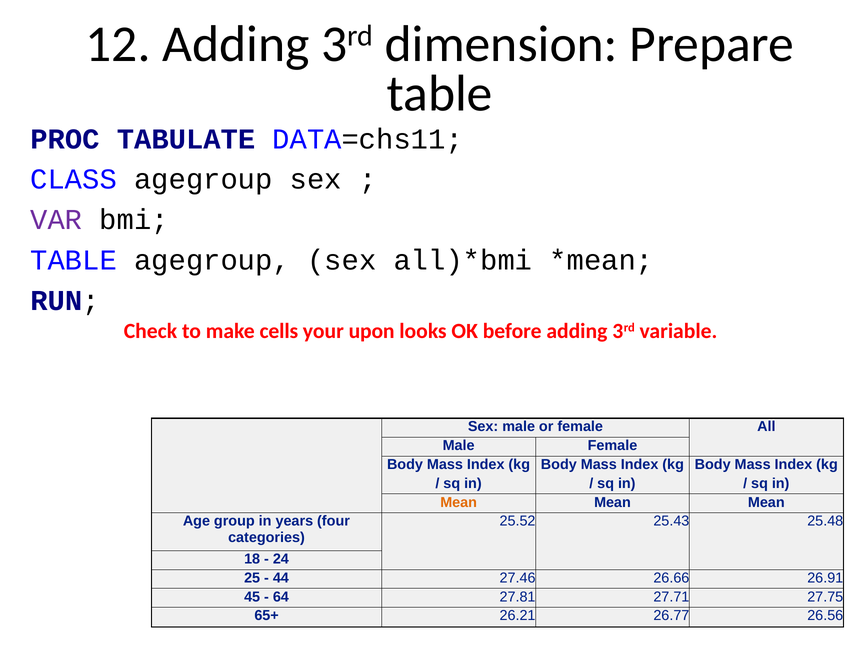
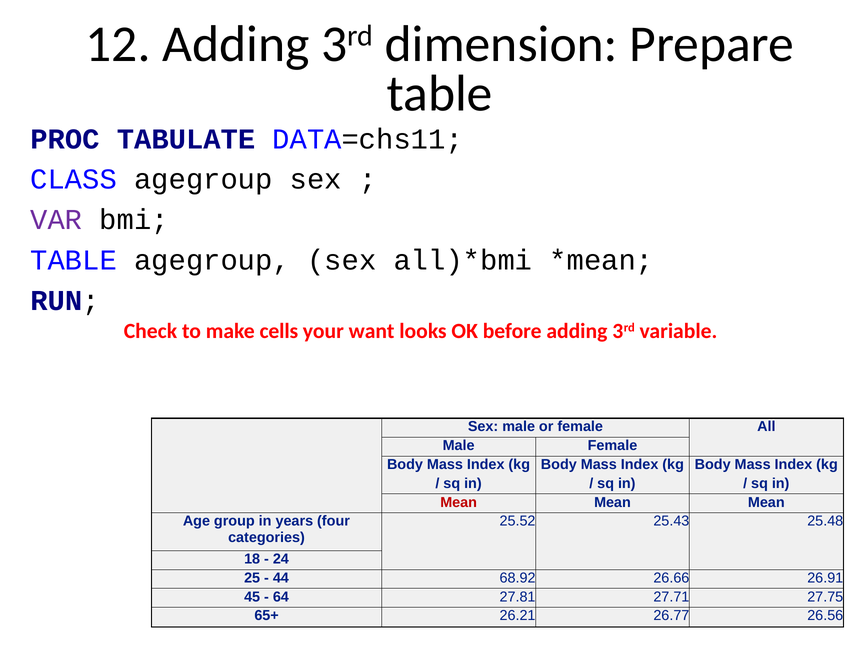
upon: upon -> want
Mean at (459, 502) colour: orange -> red
27.46: 27.46 -> 68.92
